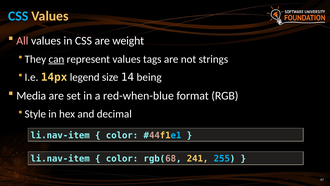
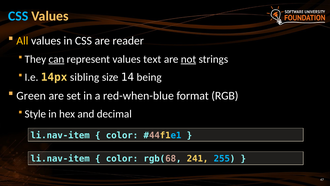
All colour: pink -> yellow
weight: weight -> reader
tags: tags -> text
not underline: none -> present
legend: legend -> sibling
Media: Media -> Green
